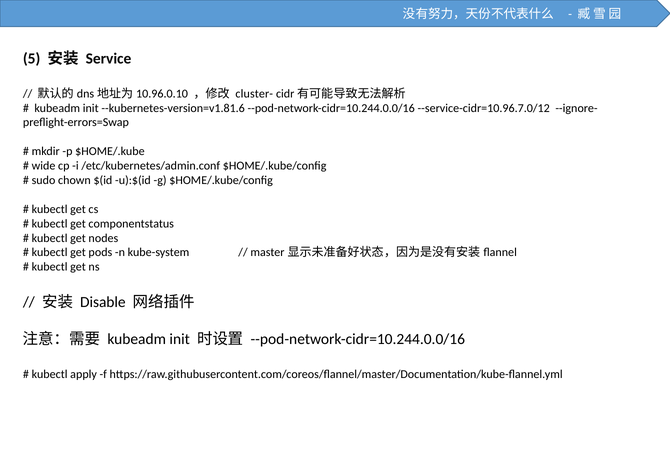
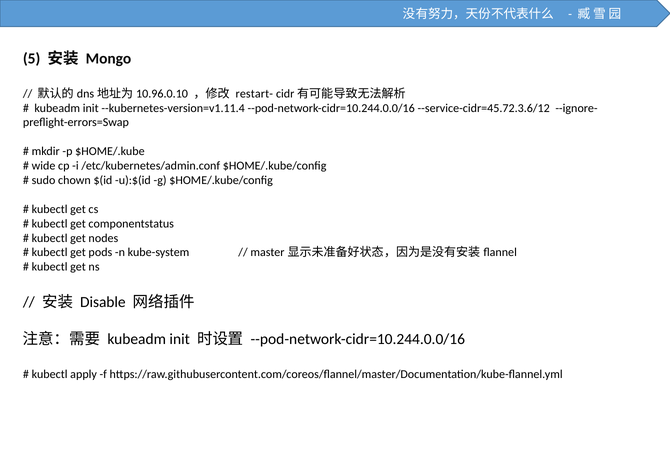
Service: Service -> Mongo
cluster-: cluster- -> restart-
--kubernetes-version=v1.81.6: --kubernetes-version=v1.81.6 -> --kubernetes-version=v1.11.4
--service-cidr=10.96.7.0/12: --service-cidr=10.96.7.0/12 -> --service-cidr=45.72.3.6/12
